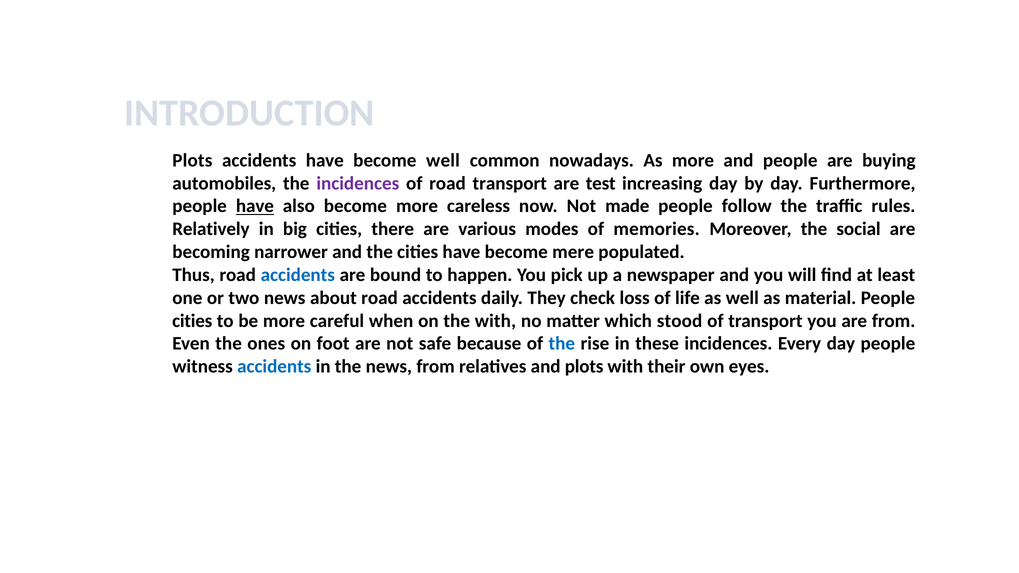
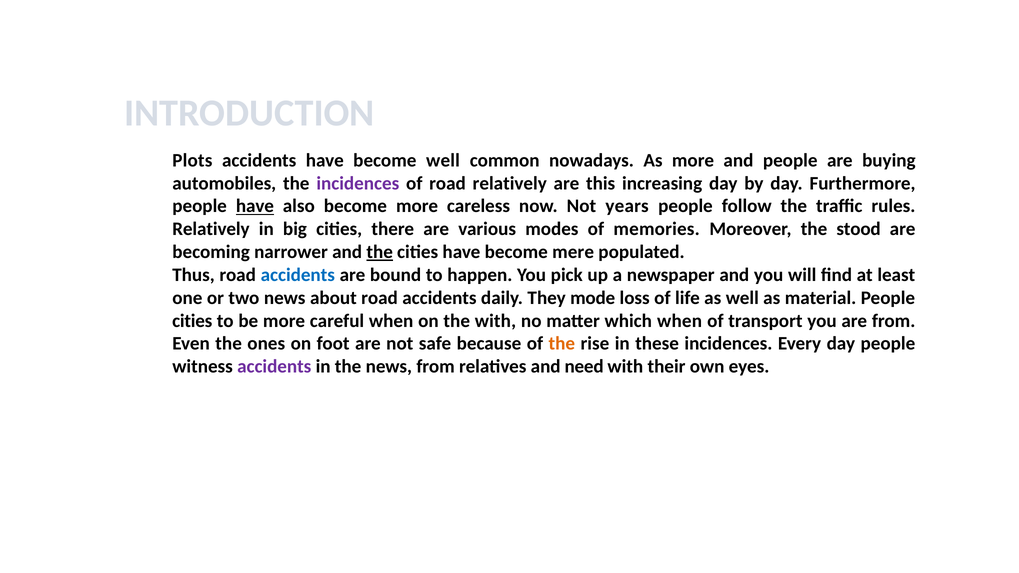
road transport: transport -> relatively
test: test -> this
made: made -> years
social: social -> stood
the at (380, 252) underline: none -> present
check: check -> mode
which stood: stood -> when
the at (562, 344) colour: blue -> orange
accidents at (274, 367) colour: blue -> purple
and plots: plots -> need
